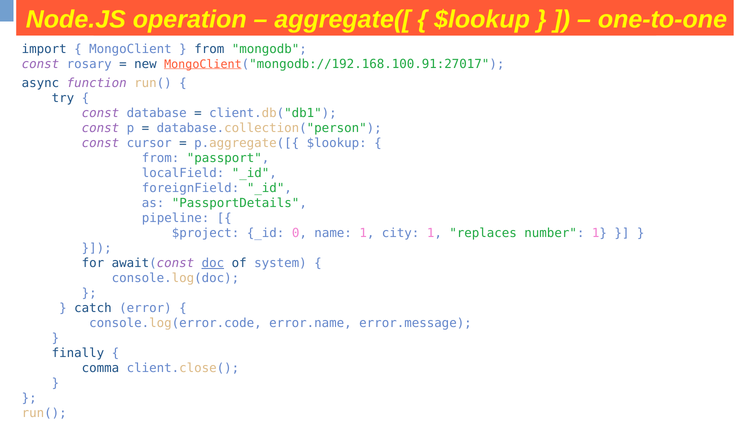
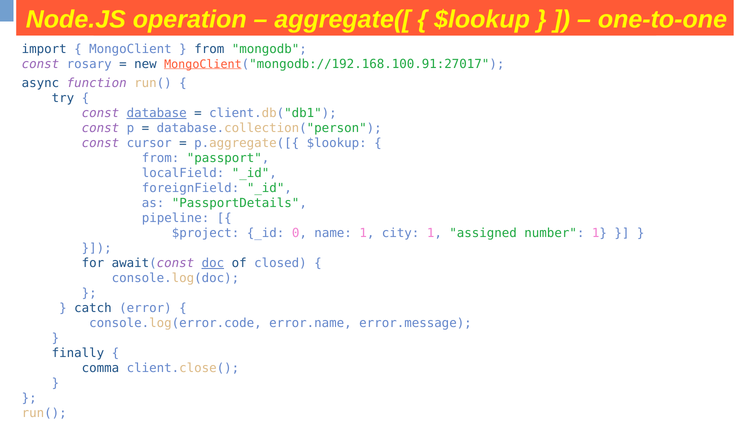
database underline: none -> present
replaces: replaces -> assigned
system: system -> closed
